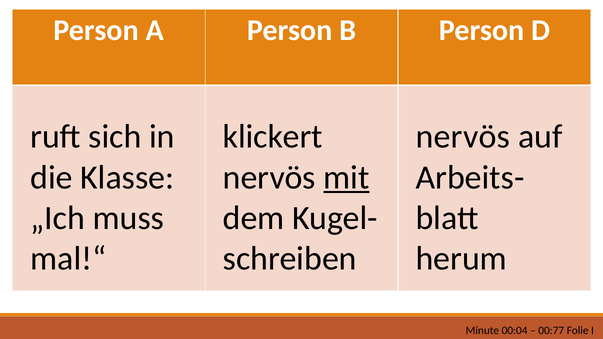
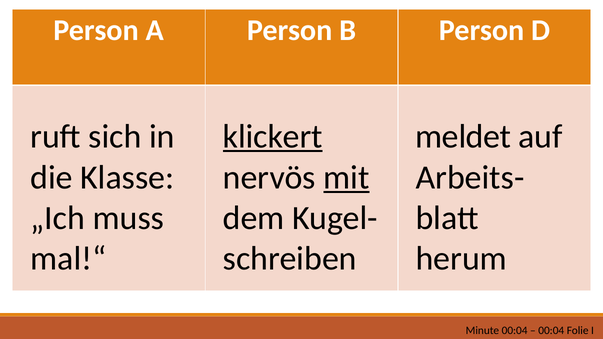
klickert underline: none -> present
nervös at (463, 137): nervös -> meldet
00:77 at (551, 331): 00:77 -> 00:04
